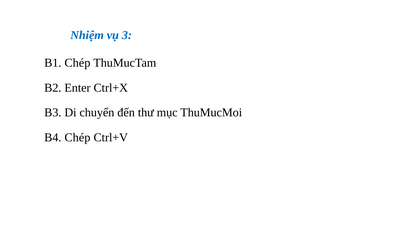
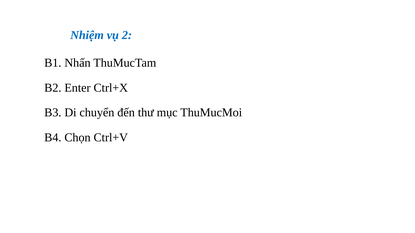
3: 3 -> 2
B1 Chép: Chép -> Nhấn
B4 Chép: Chép -> Chọn
